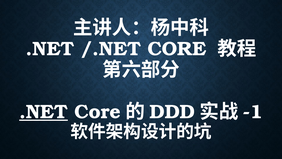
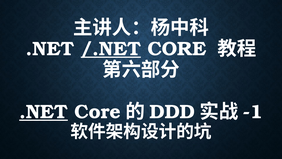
/.NET underline: none -> present
